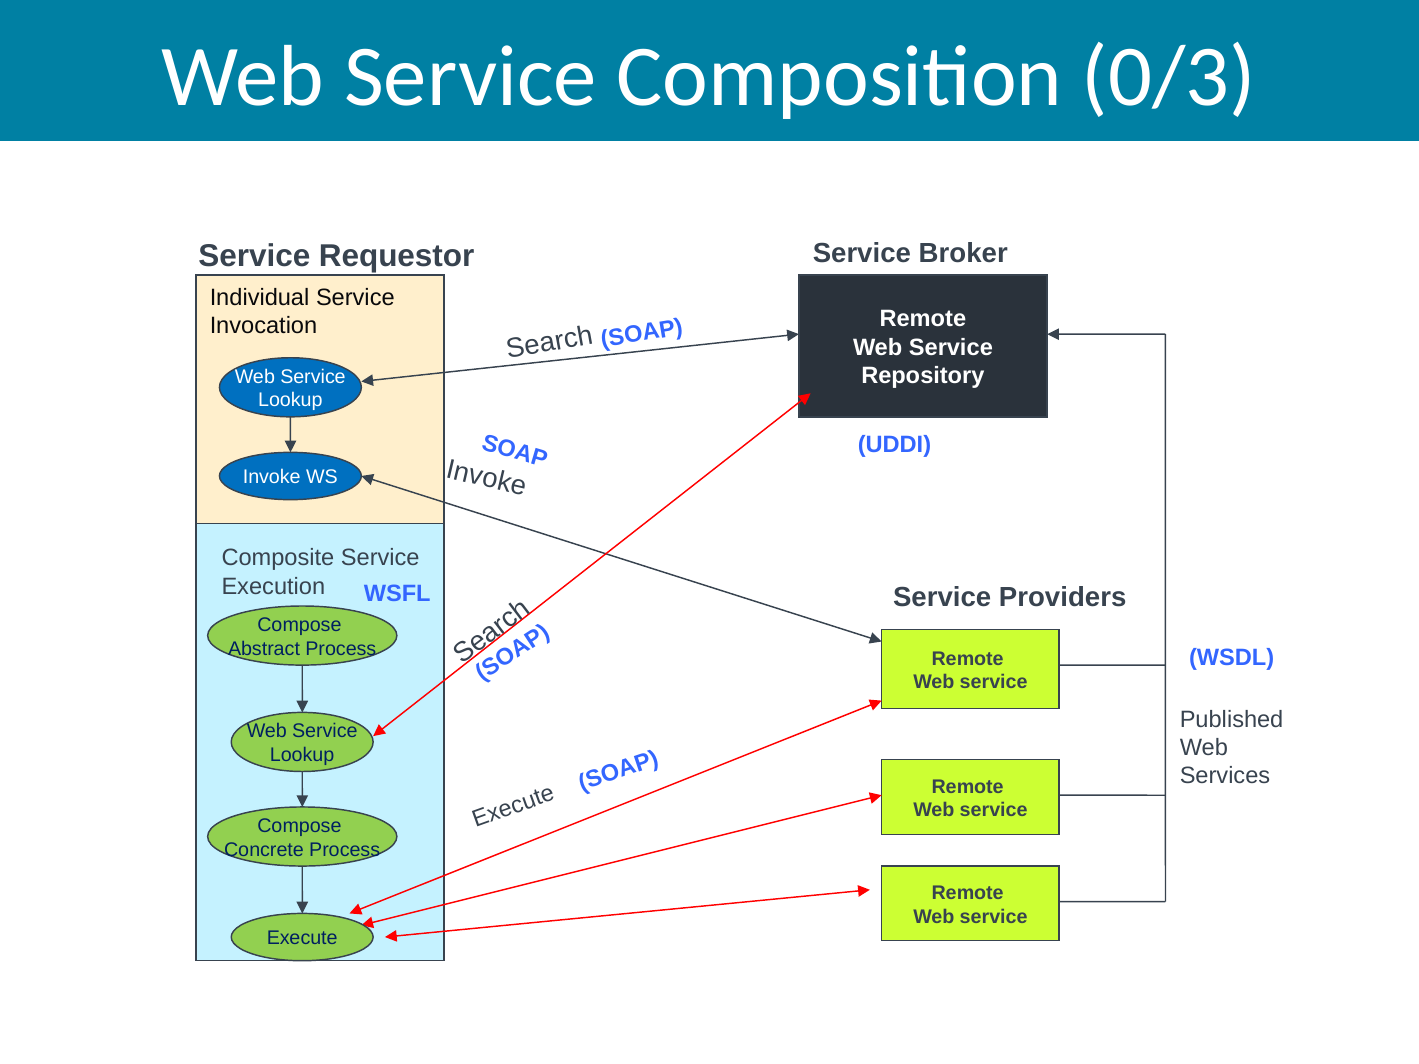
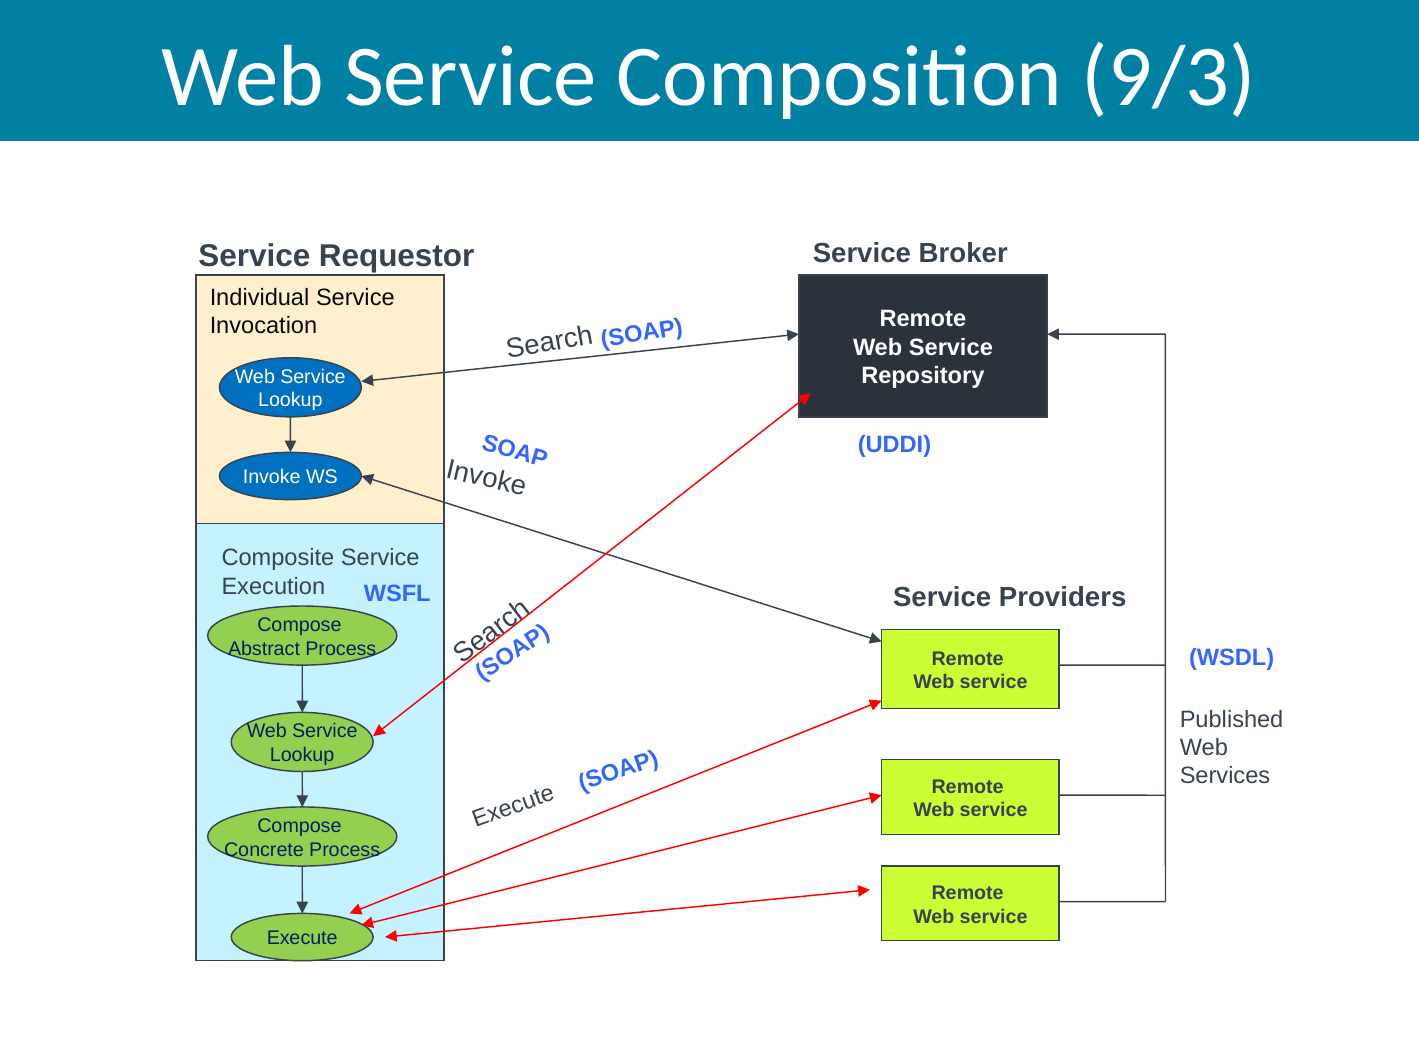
0/3: 0/3 -> 9/3
